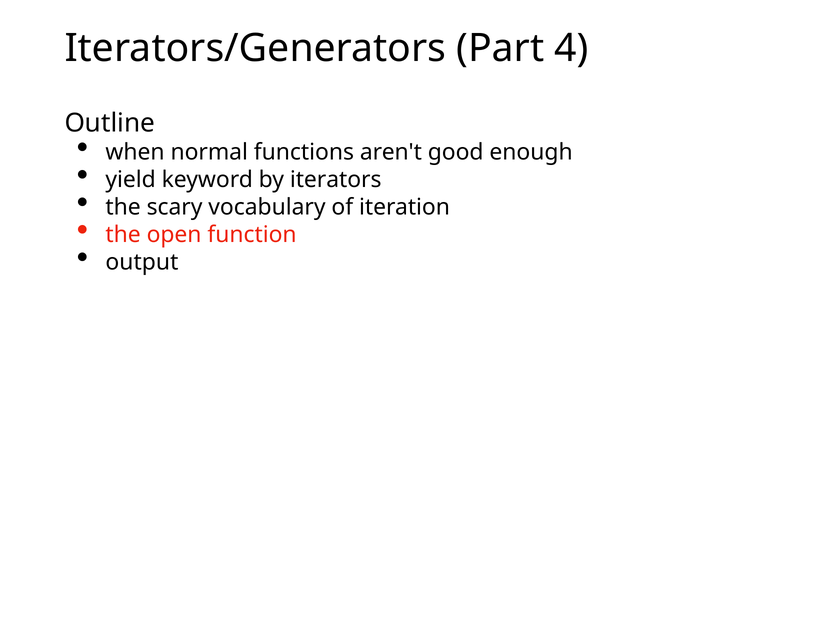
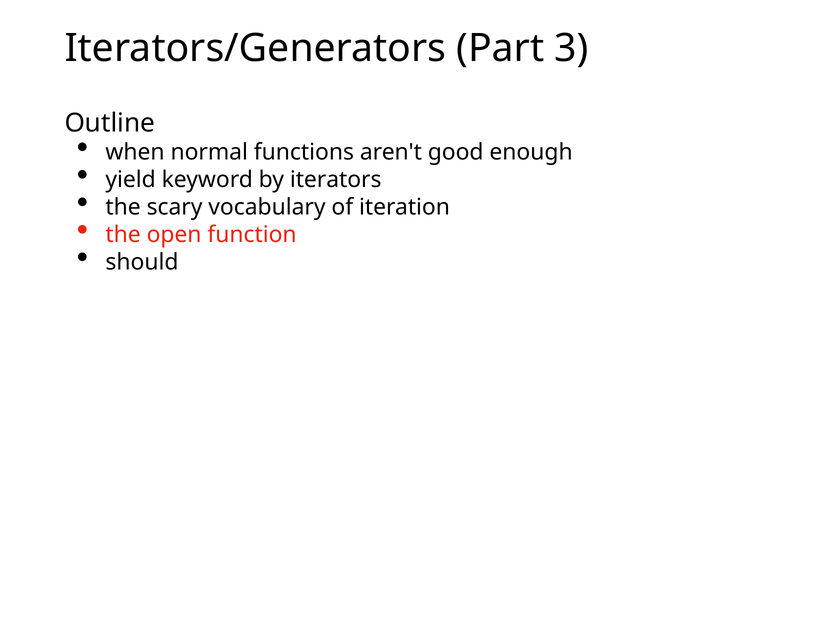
4: 4 -> 3
output: output -> should
